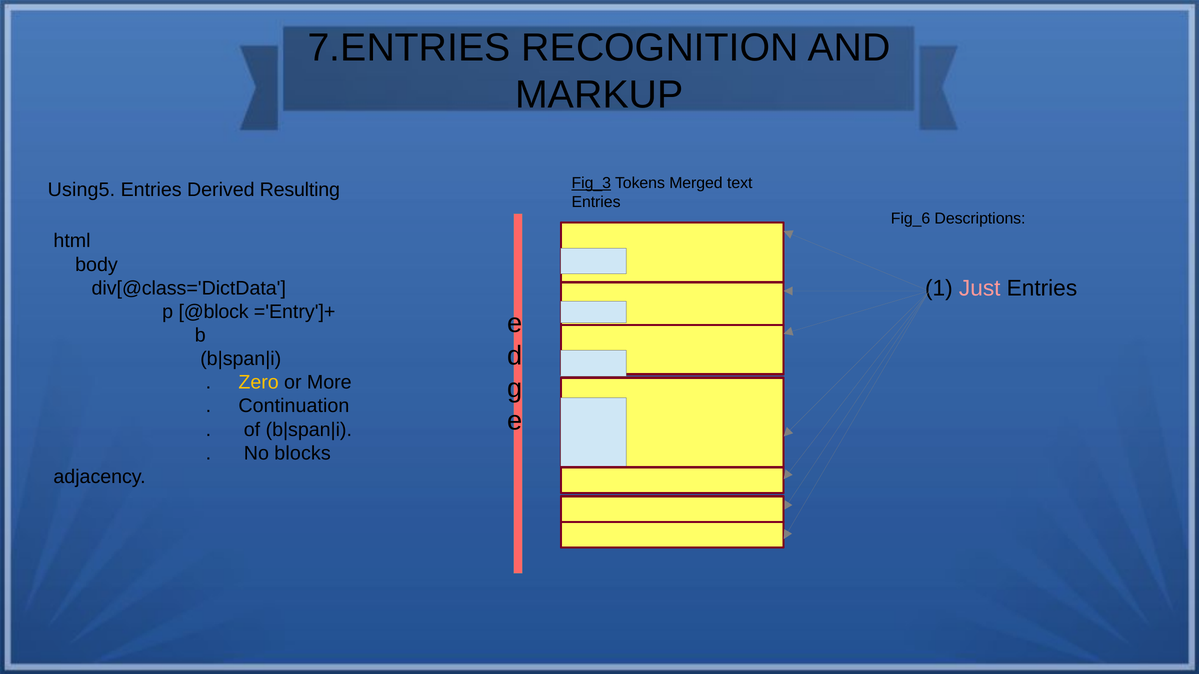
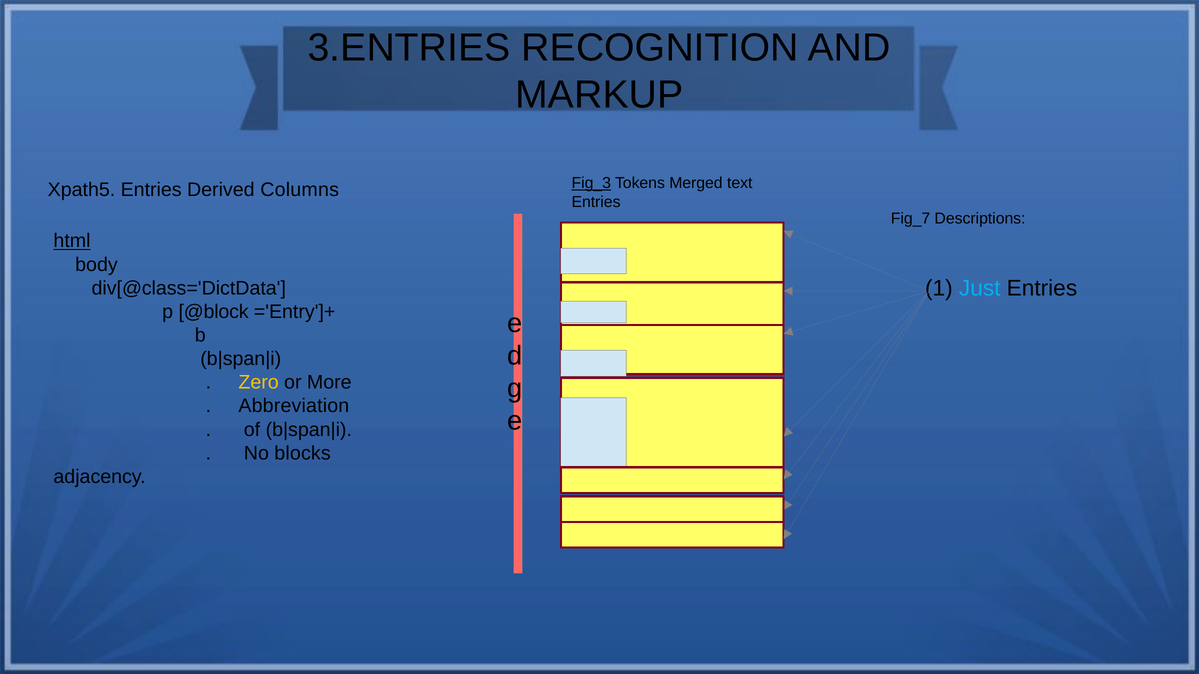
7.ENTRIES: 7.ENTRIES -> 3.ENTRIES
Using5: Using5 -> Xpath5
Resulting: Resulting -> Columns
Fig_6: Fig_6 -> Fig_7
html underline: none -> present
Just colour: pink -> light blue
Continuation: Continuation -> Abbreviation
